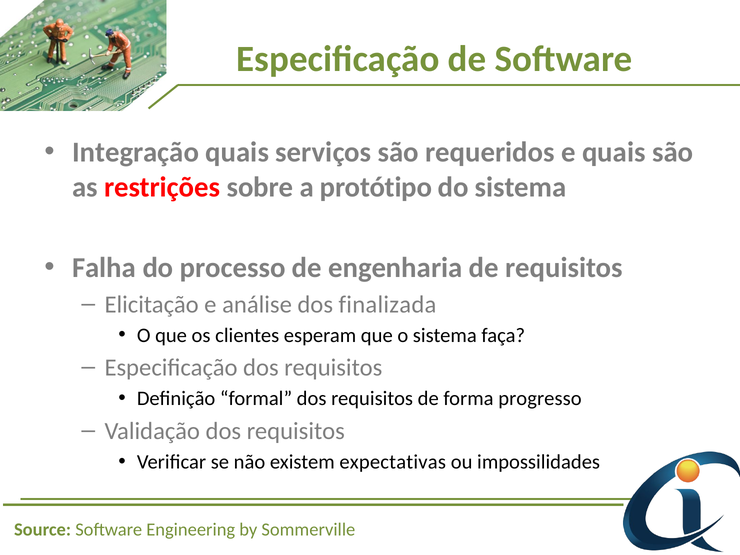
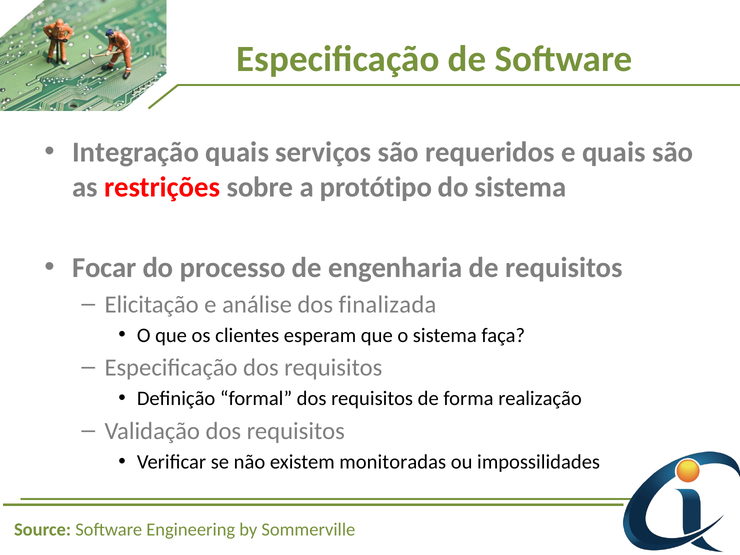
Falha: Falha -> Focar
progresso: progresso -> realização
expectativas: expectativas -> monitoradas
